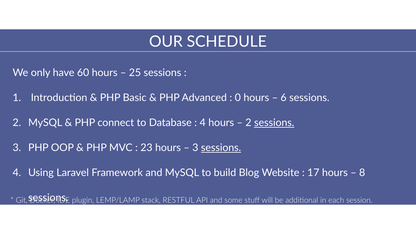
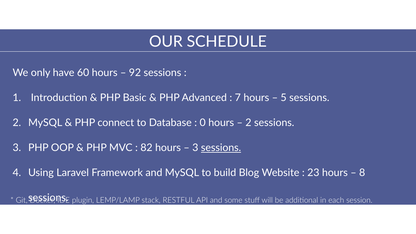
25: 25 -> 92
0: 0 -> 7
6: 6 -> 5
4 at (203, 123): 4 -> 0
sessions at (274, 123) underline: present -> none
23: 23 -> 82
17: 17 -> 23
